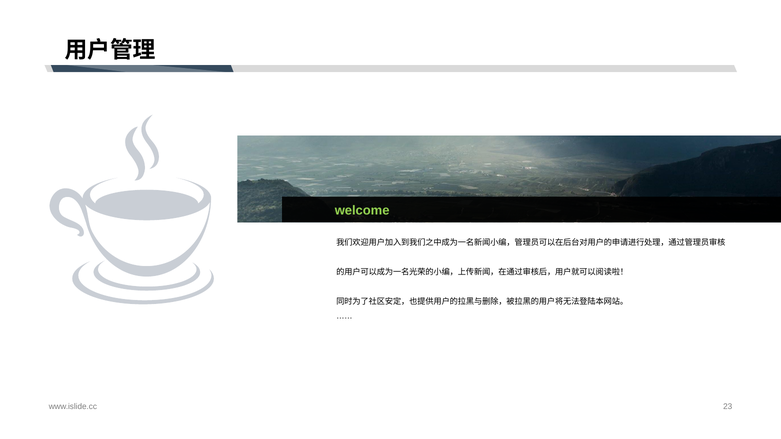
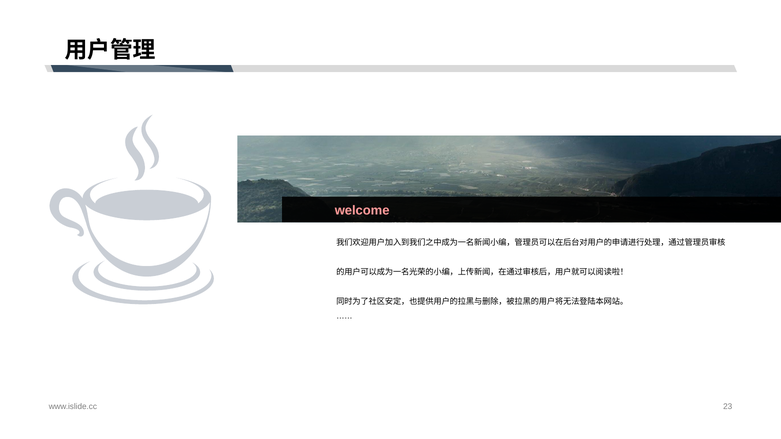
welcome colour: light green -> pink
